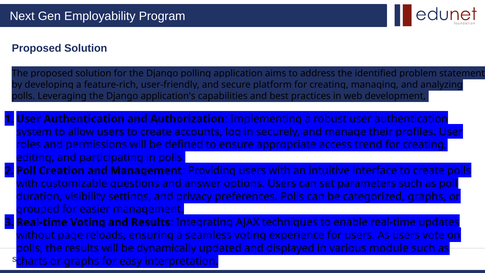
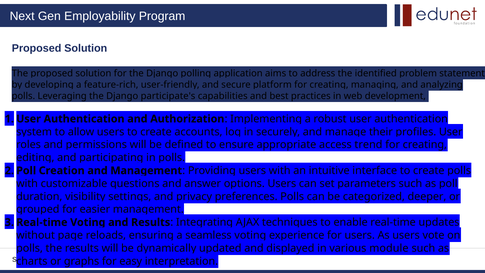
application's: application's -> participate's
categorized graphs: graphs -> deeper
